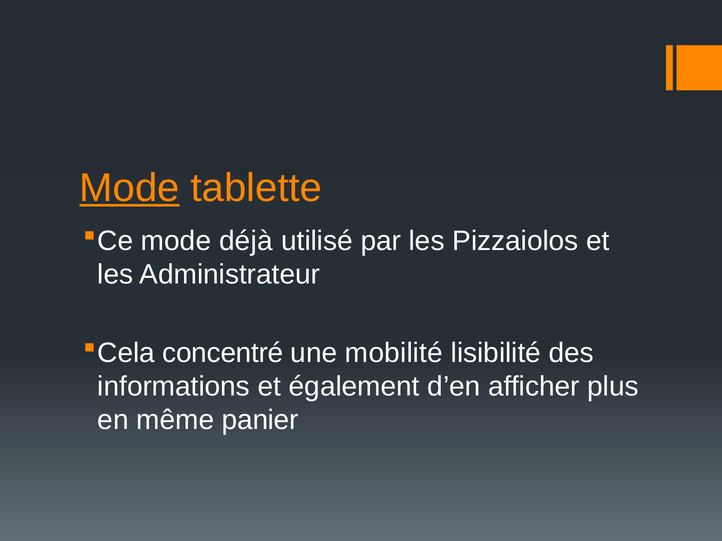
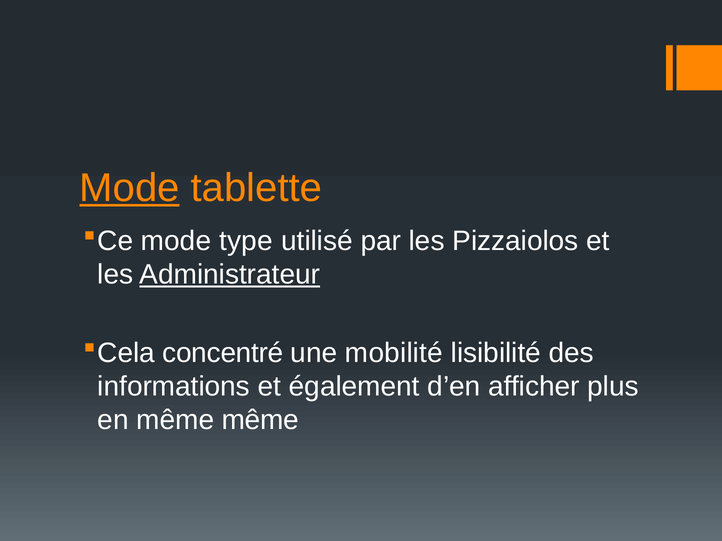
déjà: déjà -> type
Administrateur underline: none -> present
même panier: panier -> même
